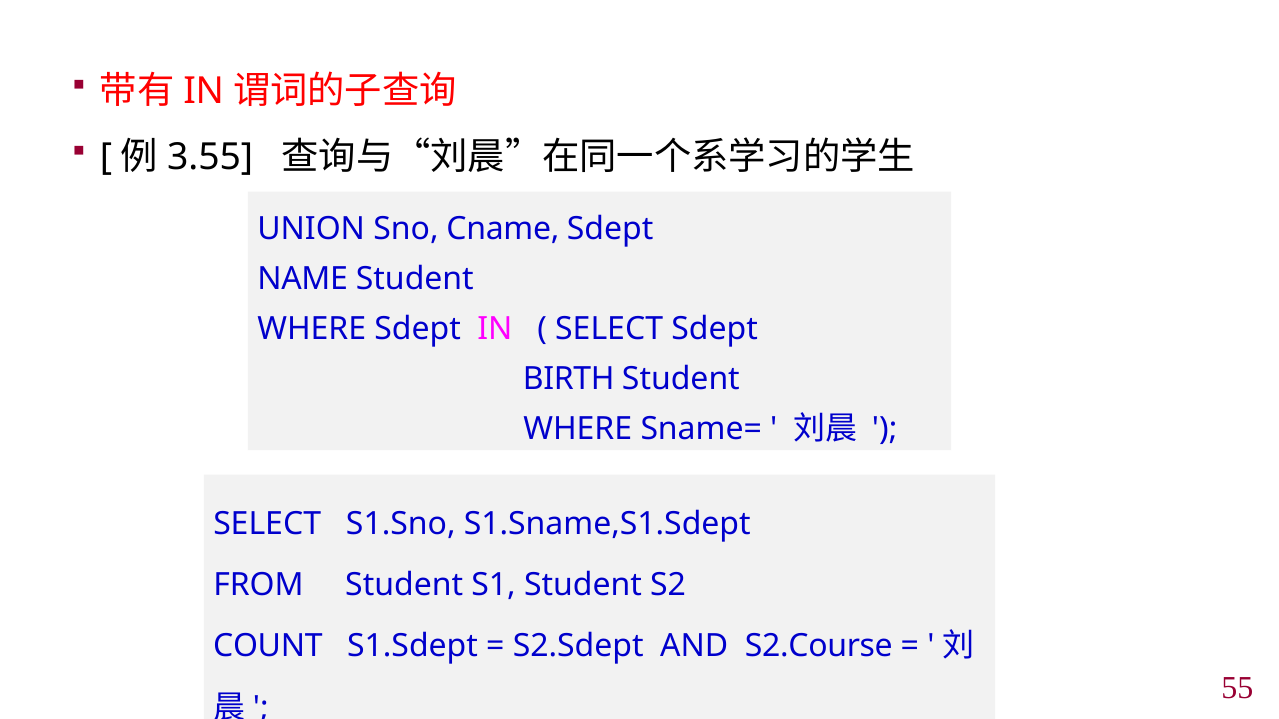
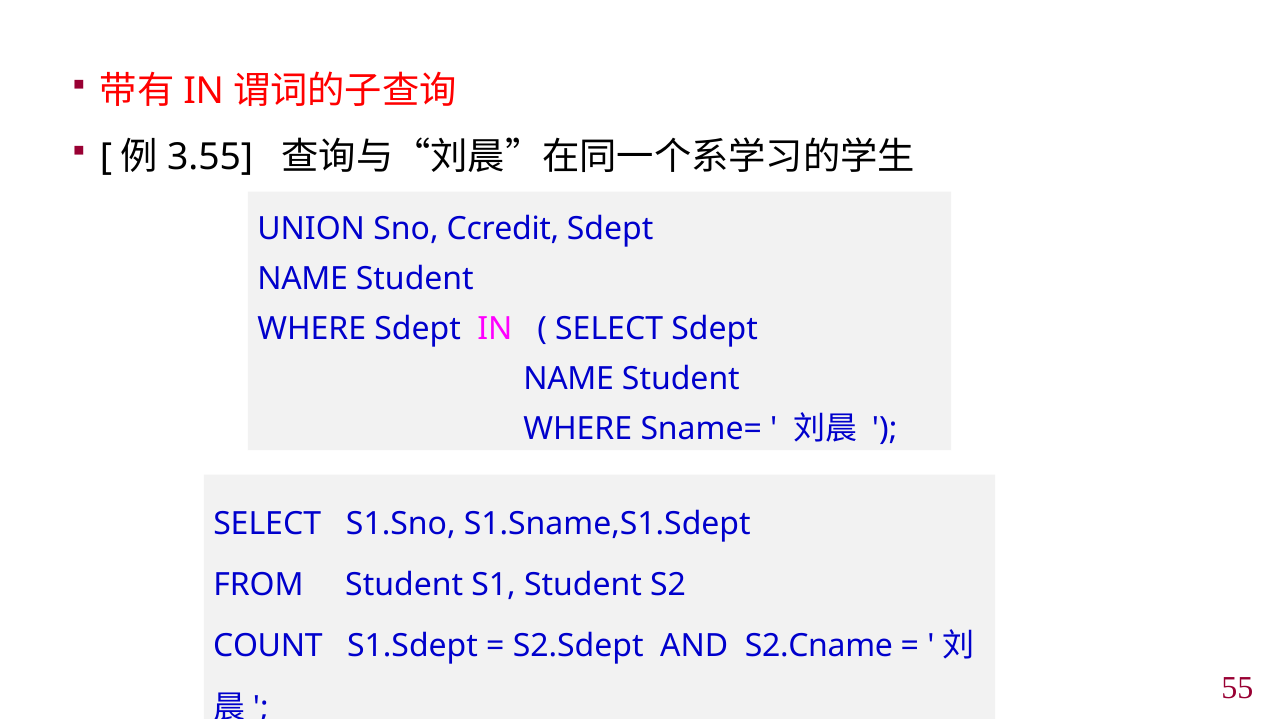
Cname: Cname -> Ccredit
BIRTH at (569, 379): BIRTH -> NAME
S2.Course: S2.Course -> S2.Cname
